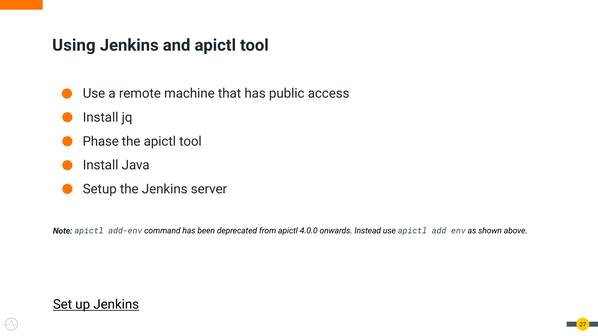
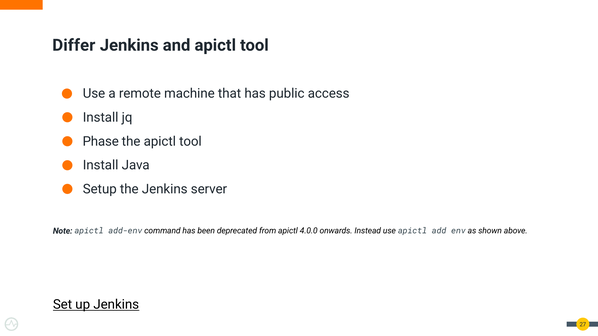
Using: Using -> Differ
